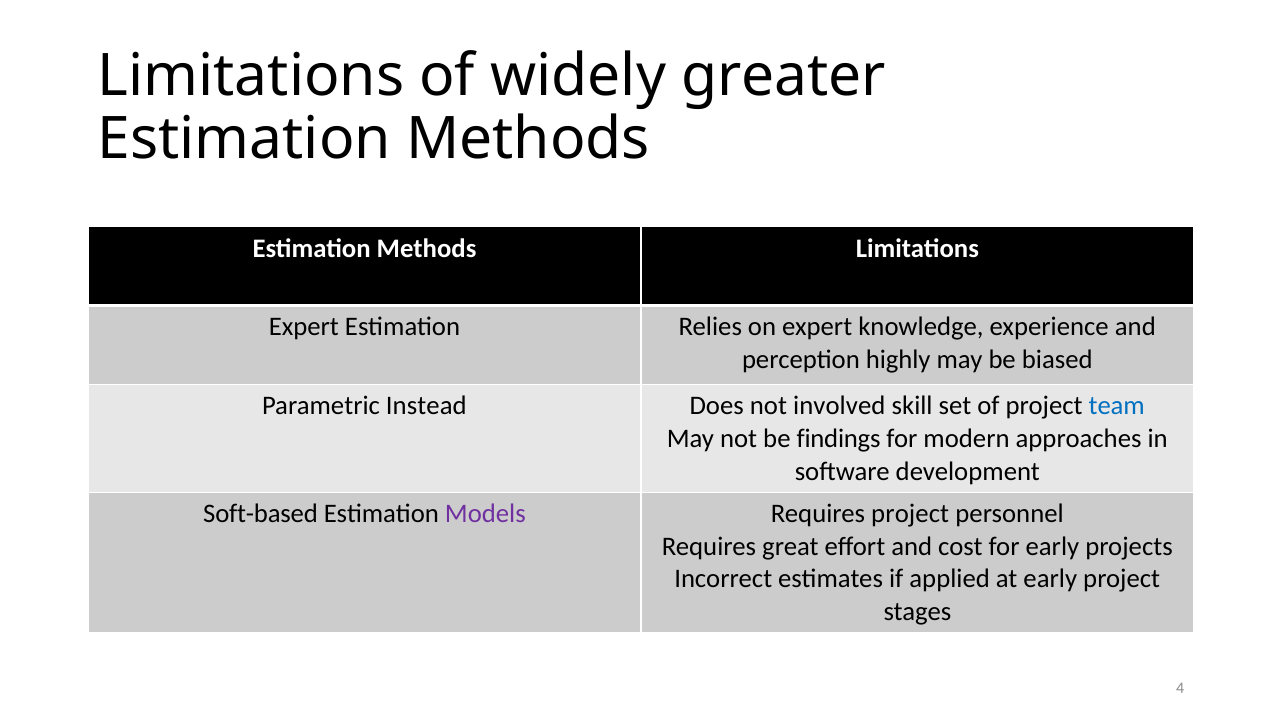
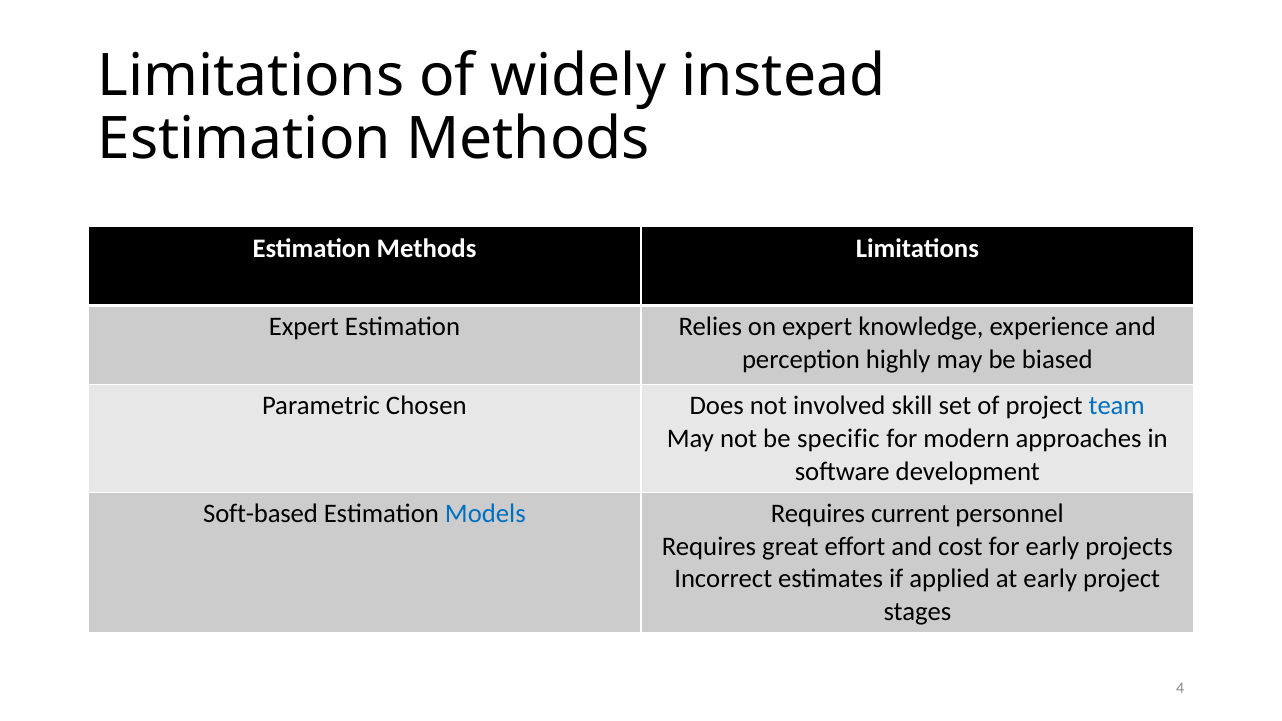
greater: greater -> instead
Instead: Instead -> Chosen
findings: findings -> specific
Models colour: purple -> blue
Requires project: project -> current
